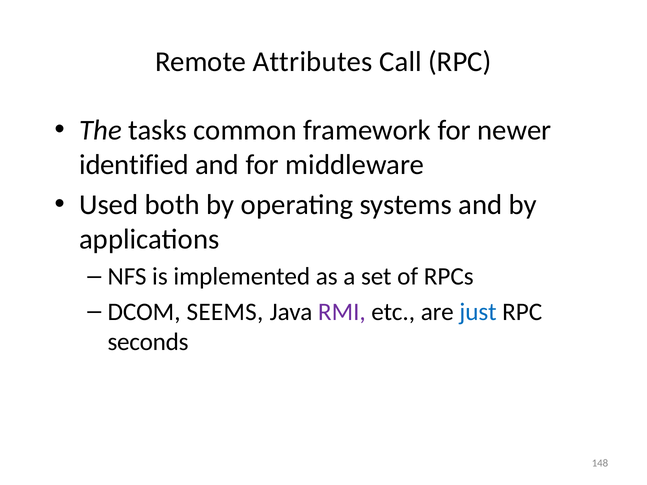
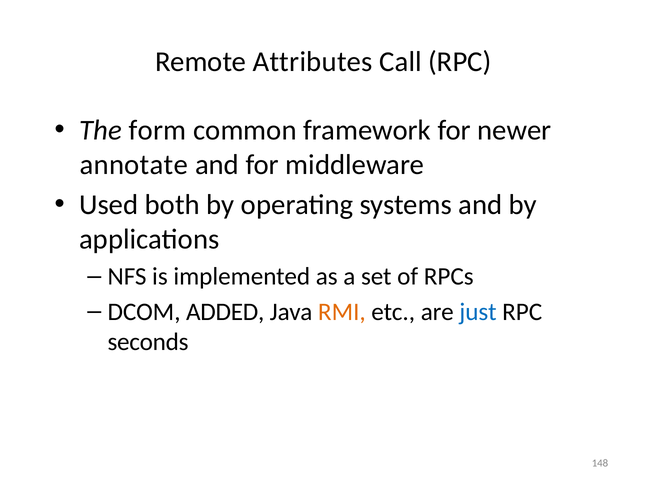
tasks: tasks -> form
identified: identified -> annotate
SEEMS: SEEMS -> ADDED
RMI colour: purple -> orange
